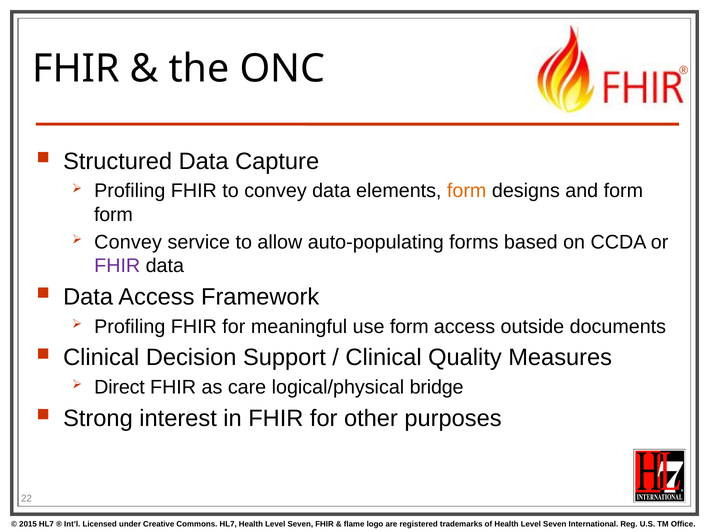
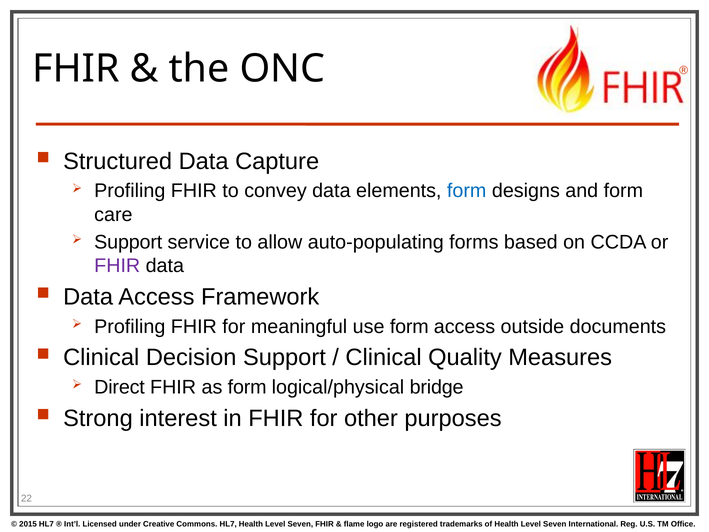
form at (467, 191) colour: orange -> blue
form at (113, 214): form -> care
Convey at (128, 242): Convey -> Support
as care: care -> form
